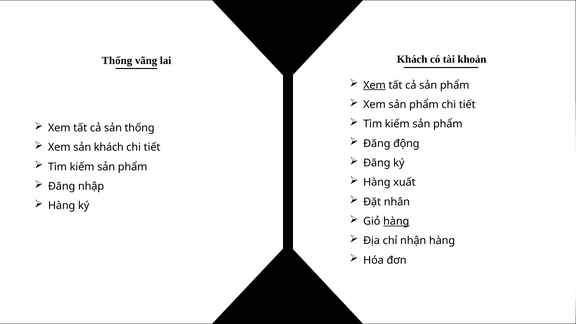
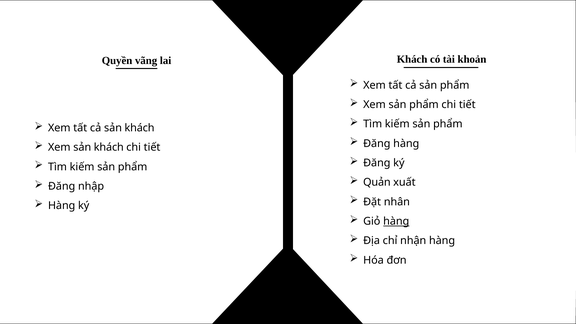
Thống at (117, 61): Thống -> Quyền
Xem at (374, 85) underline: present -> none
cả sản thống: thống -> khách
Đăng động: động -> hàng
Hàng at (377, 182): Hàng -> Quản
